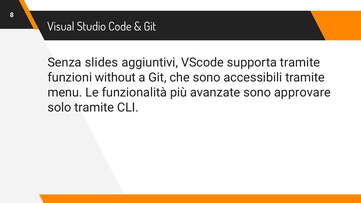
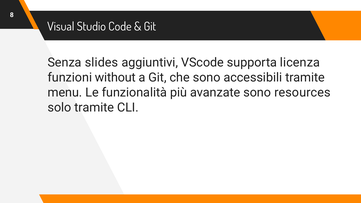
supporta tramite: tramite -> licenza
approvare: approvare -> resources
